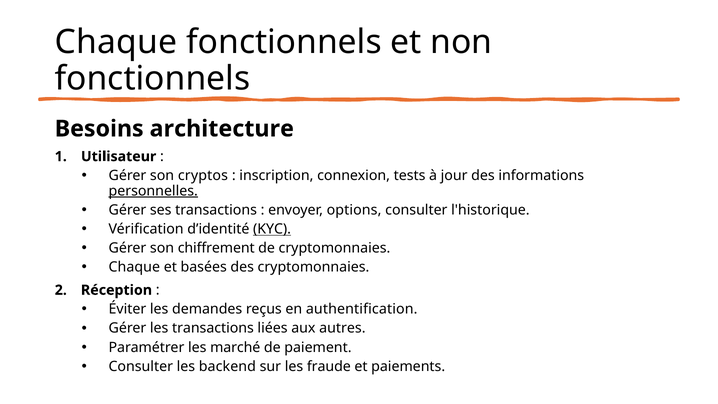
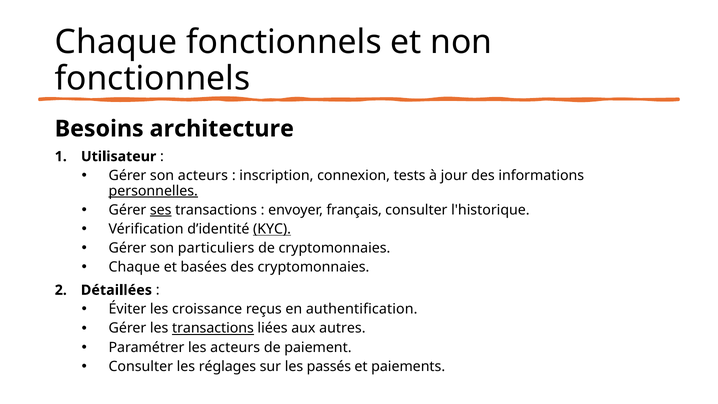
son cryptos: cryptos -> acteurs
ses underline: none -> present
options: options -> français
chiffrement: chiffrement -> particuliers
Réception: Réception -> Détaillées
demandes: demandes -> croissance
transactions at (213, 328) underline: none -> present
les marché: marché -> acteurs
backend: backend -> réglages
fraude: fraude -> passés
